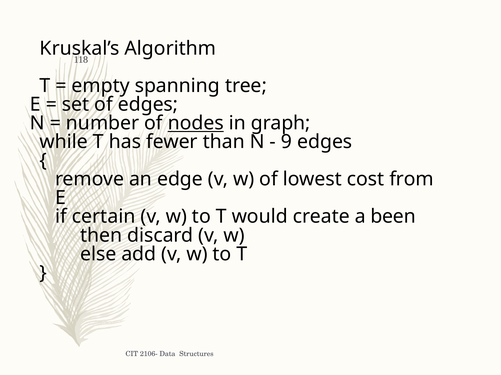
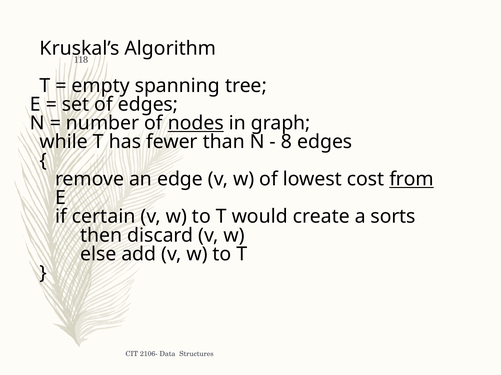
9: 9 -> 8
from underline: none -> present
been: been -> sorts
